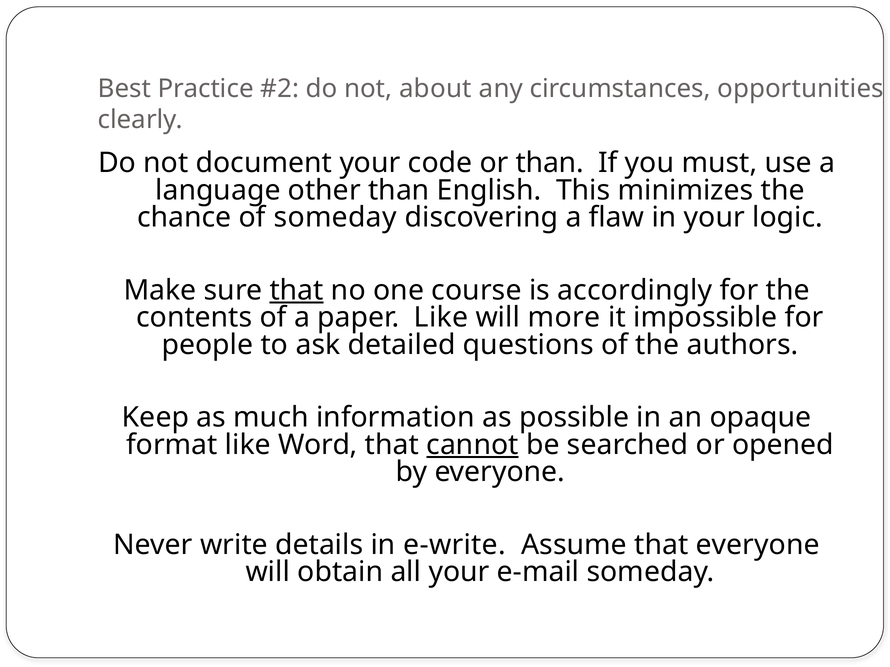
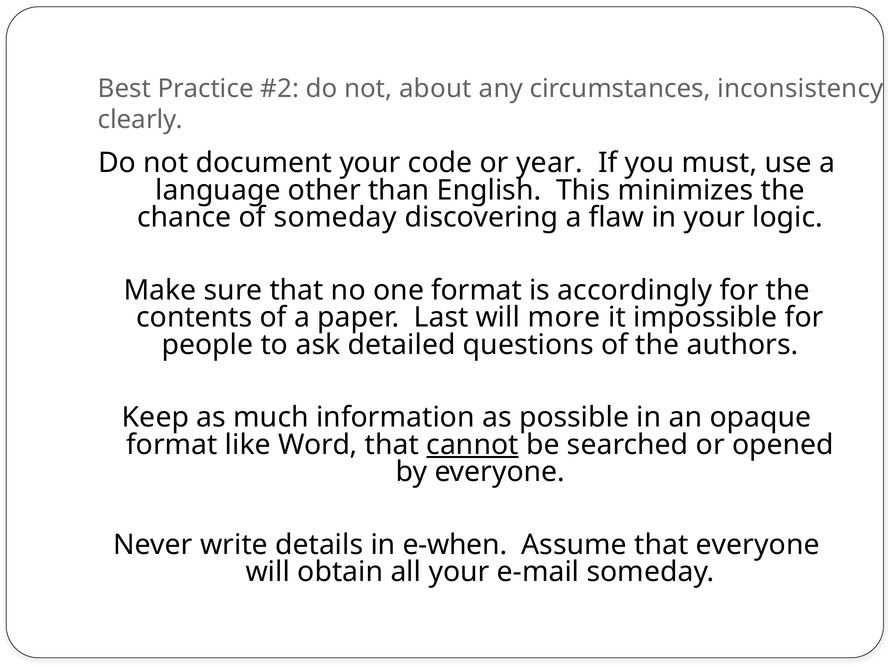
opportunities: opportunities -> inconsistency
or than: than -> year
that at (297, 291) underline: present -> none
one course: course -> format
paper Like: Like -> Last
e-write: e-write -> e-when
